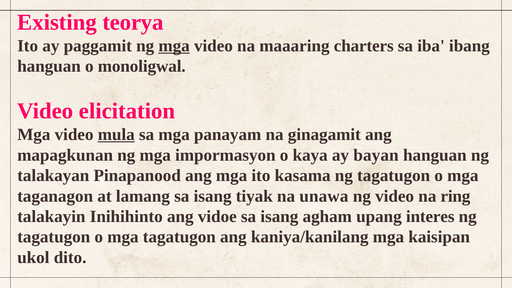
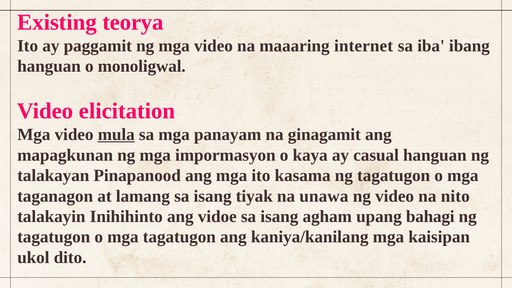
mga at (174, 46) underline: present -> none
charters: charters -> internet
bayan: bayan -> casual
ring: ring -> nito
interes: interes -> bahagi
